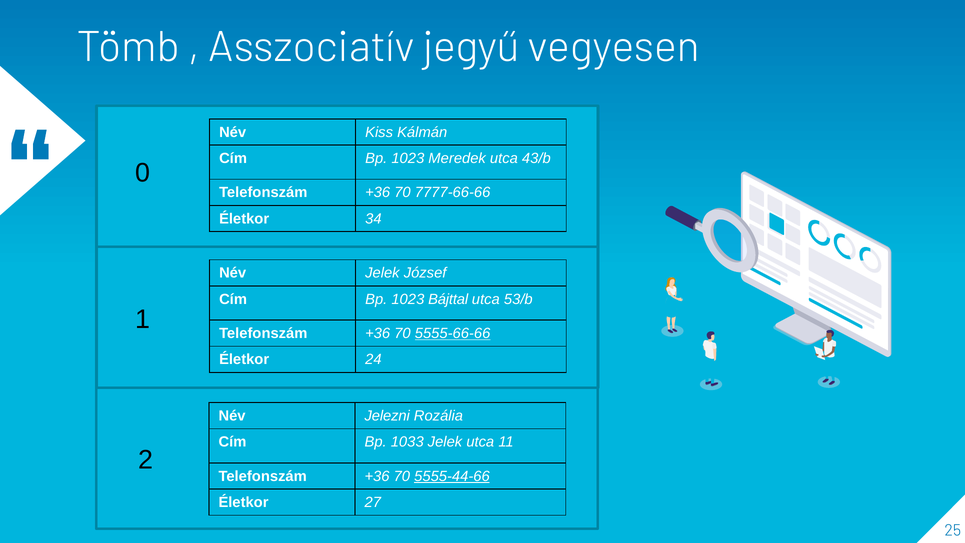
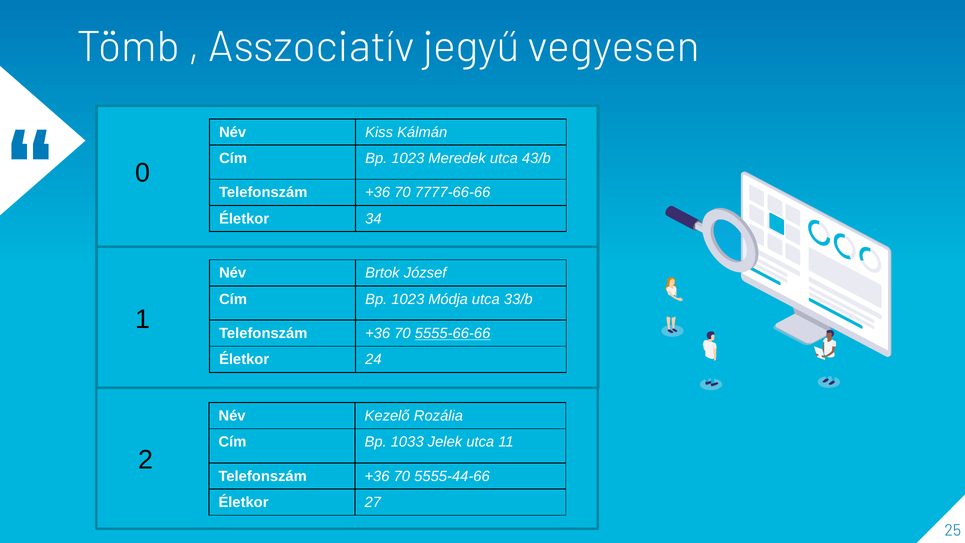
Név Jelek: Jelek -> Brtok
Bájttal: Bájttal -> Módja
53/b: 53/b -> 33/b
Jelezni: Jelezni -> Kezelő
5555-44-66 underline: present -> none
